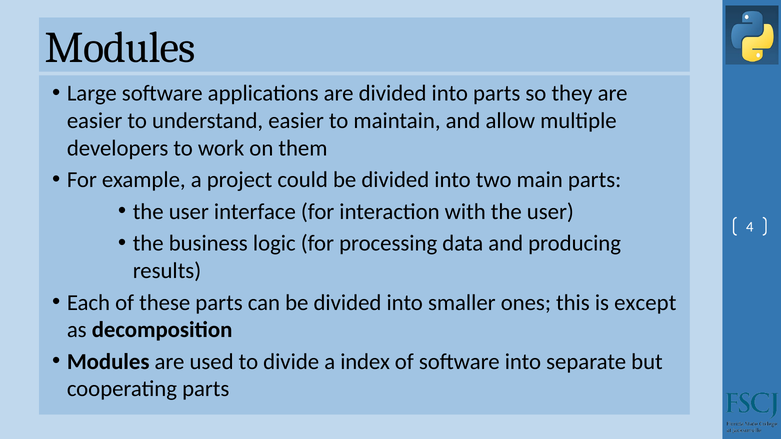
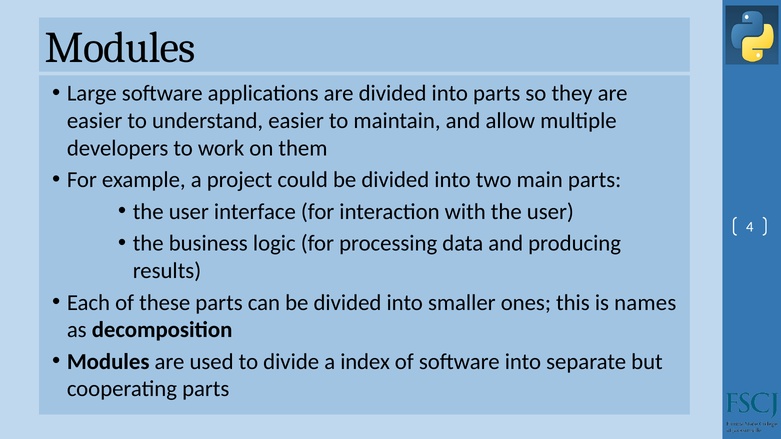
except: except -> names
